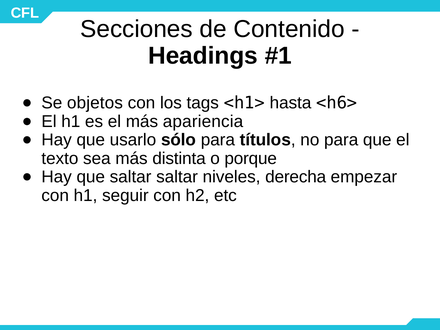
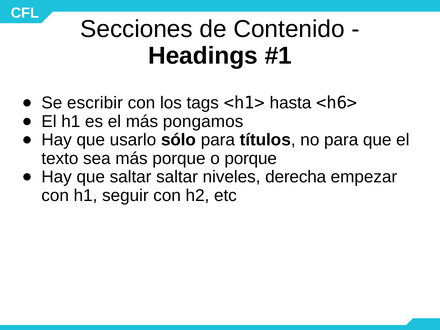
objetos: objetos -> escribir
apariencia: apariencia -> pongamos
más distinta: distinta -> porque
